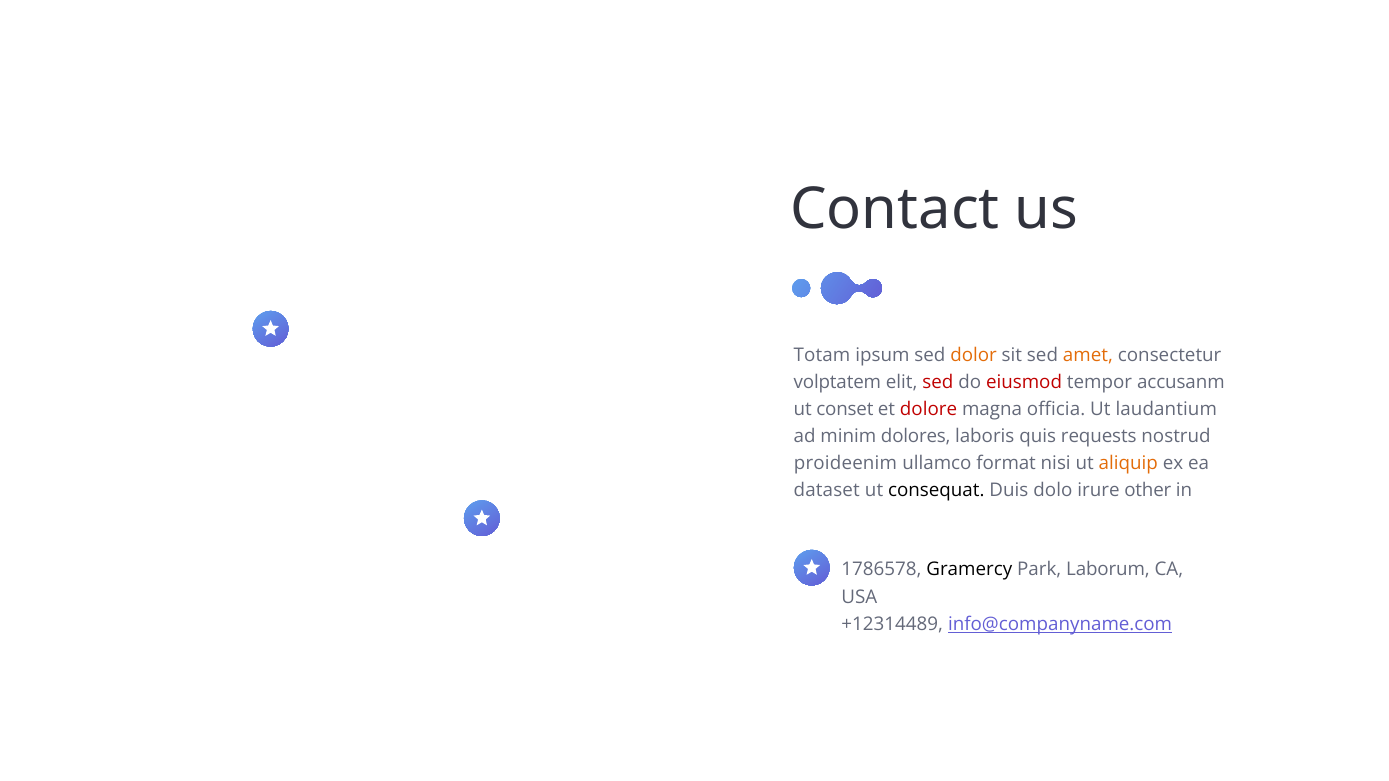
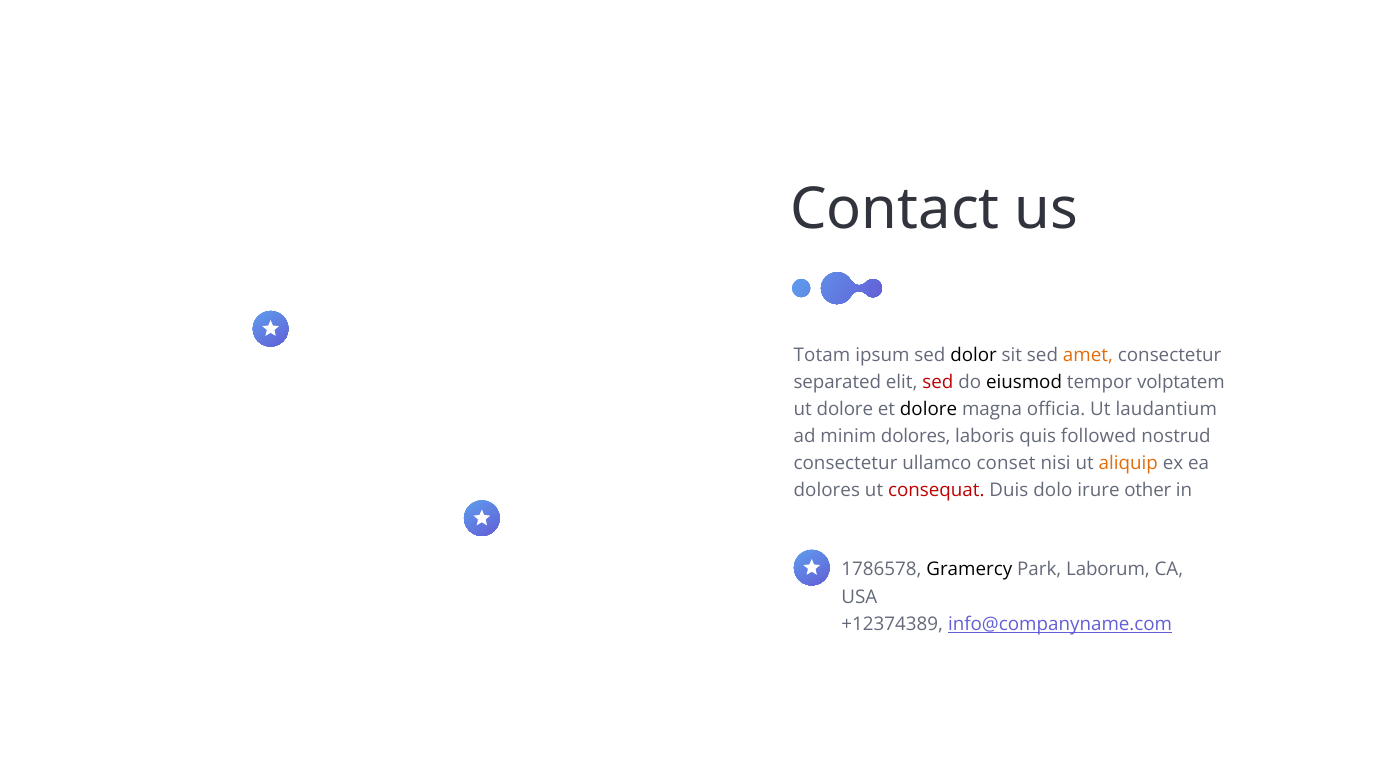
dolor colour: orange -> black
volptatem: volptatem -> separated
eiusmod colour: red -> black
accusanm: accusanm -> volptatem
ut conset: conset -> dolore
dolore at (929, 409) colour: red -> black
requests: requests -> followed
proideenim at (845, 463): proideenim -> consectetur
format: format -> conset
dataset at (827, 491): dataset -> dolores
consequat colour: black -> red
+12314489: +12314489 -> +12374389
